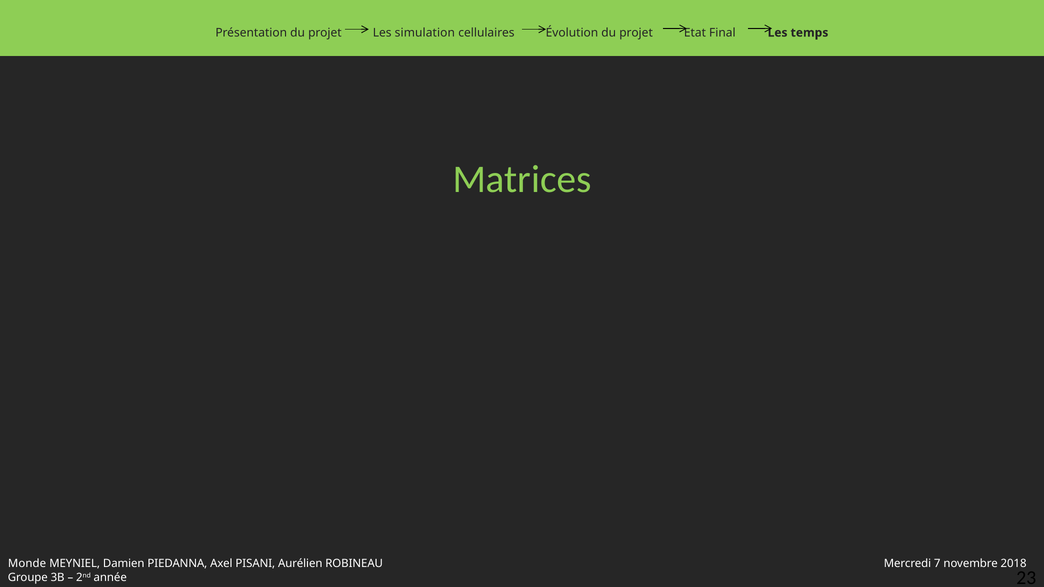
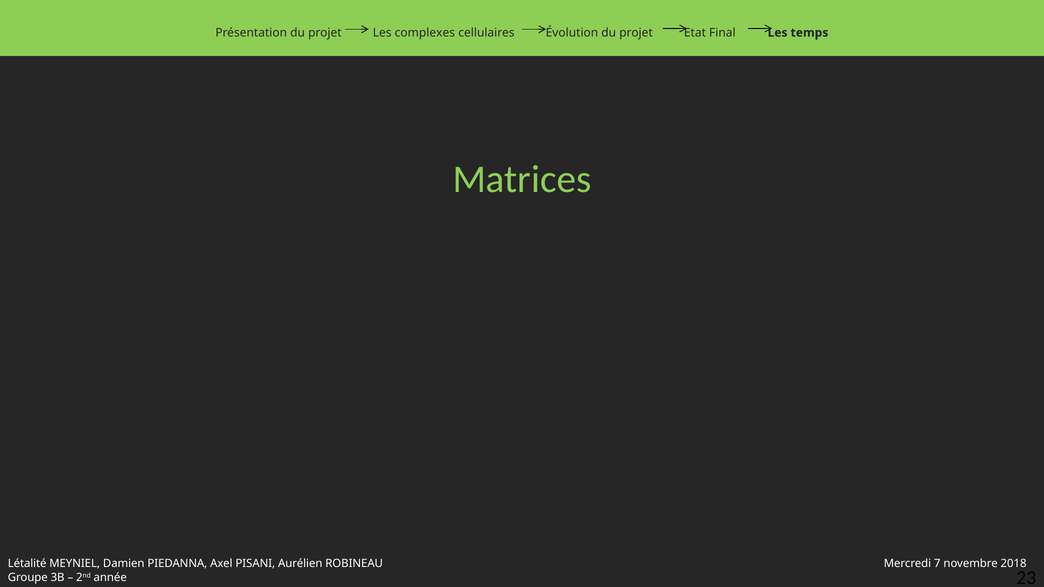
simulation: simulation -> complexes
Monde: Monde -> Létalité
